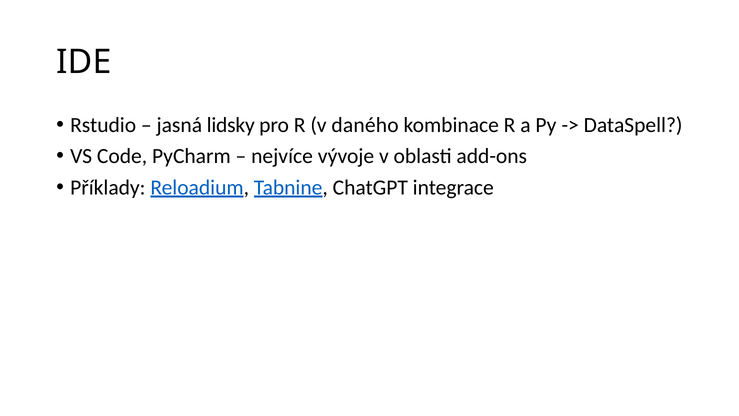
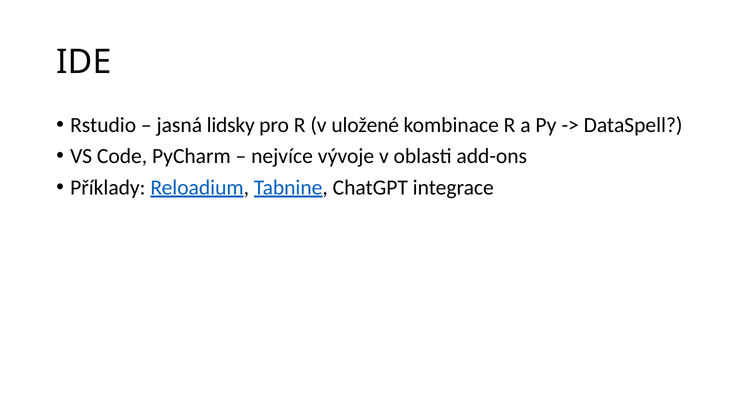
daného: daného -> uložené
